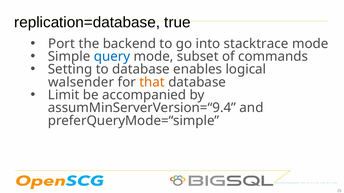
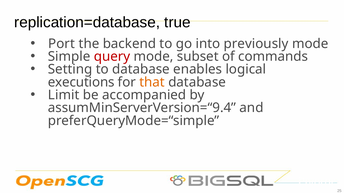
stacktrace: stacktrace -> previously
query colour: blue -> red
walsender: walsender -> executions
